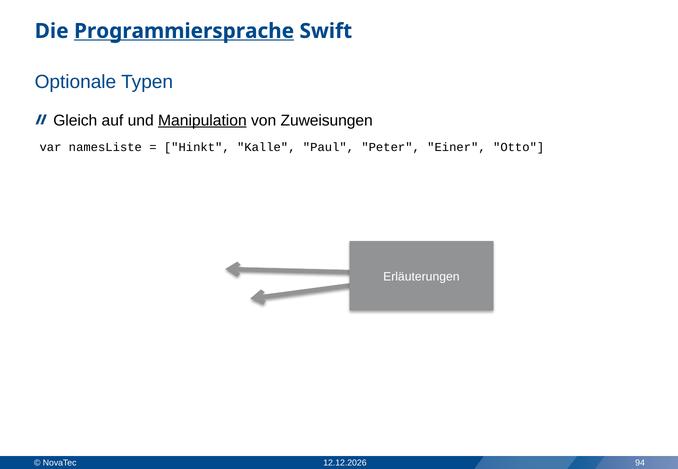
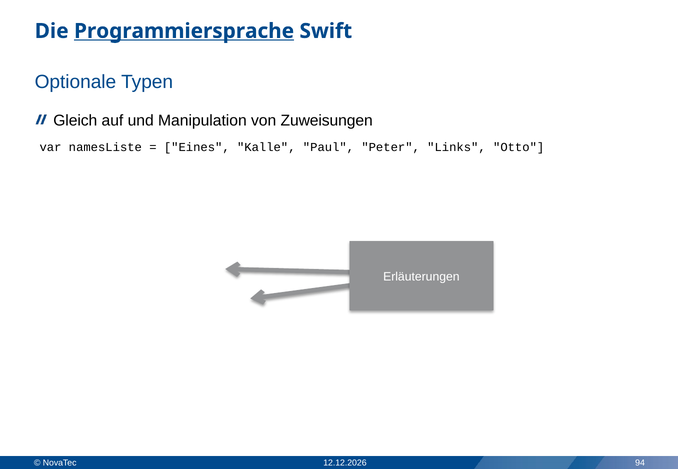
Manipulation underline: present -> none
Hinkt: Hinkt -> Eines
Einer: Einer -> Links
